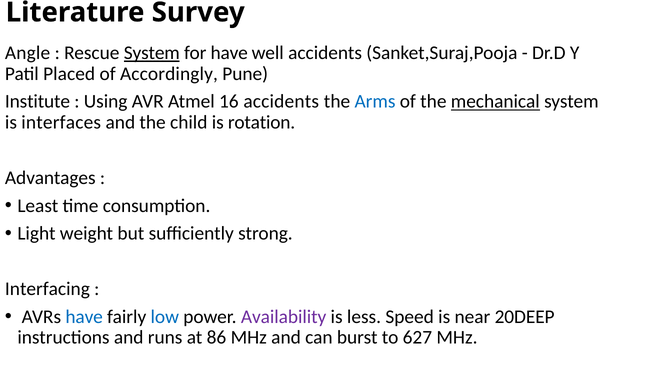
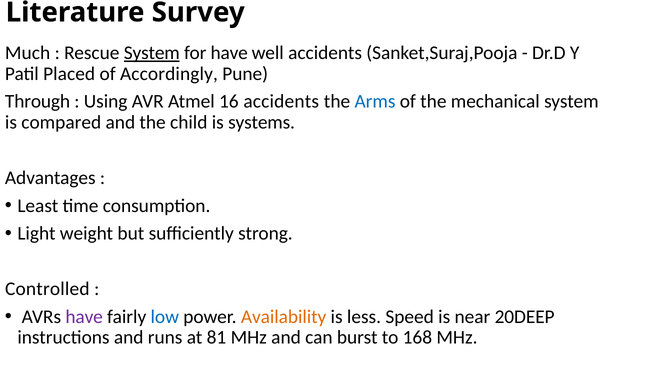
Angle: Angle -> Much
Institute: Institute -> Through
mechanical underline: present -> none
interfaces: interfaces -> compared
rotation: rotation -> systems
Interfacing: Interfacing -> Controlled
have at (84, 317) colour: blue -> purple
Availability colour: purple -> orange
86: 86 -> 81
627: 627 -> 168
